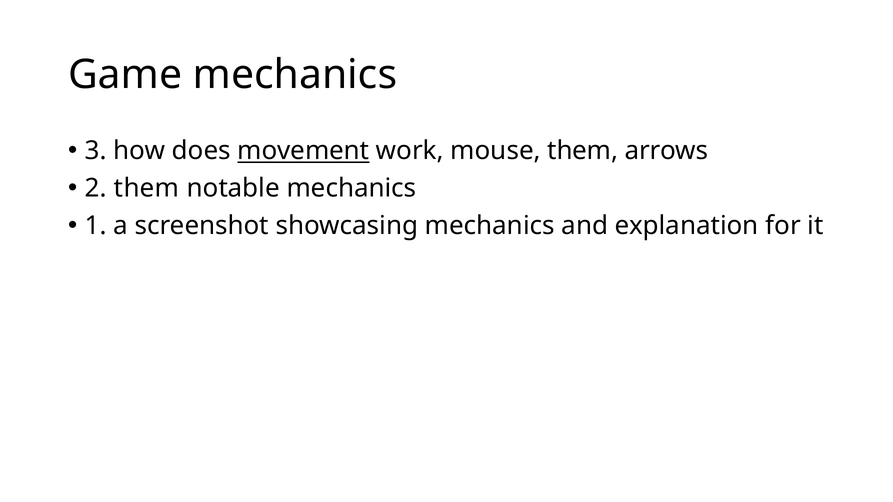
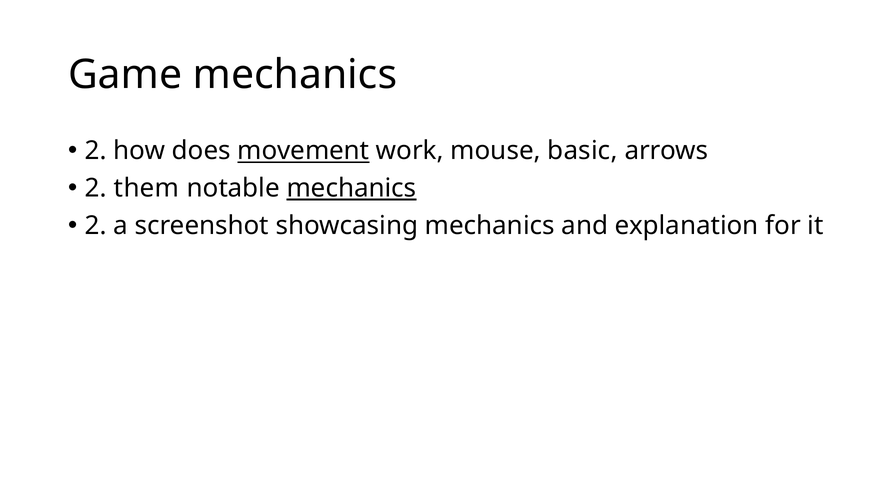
3 at (96, 151): 3 -> 2
mouse them: them -> basic
mechanics at (351, 188) underline: none -> present
1 at (96, 226): 1 -> 2
